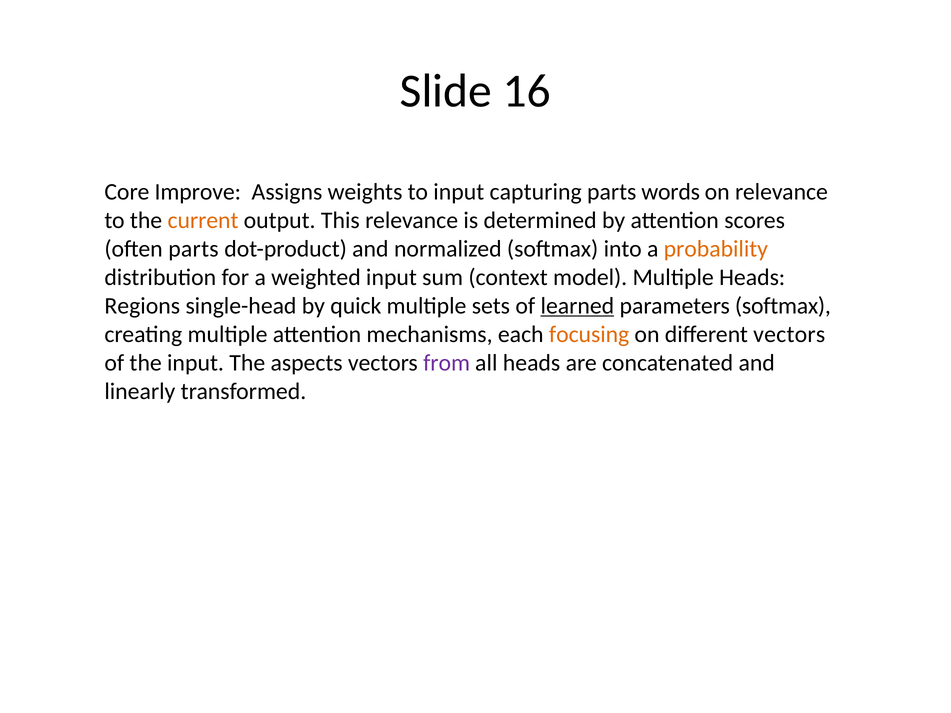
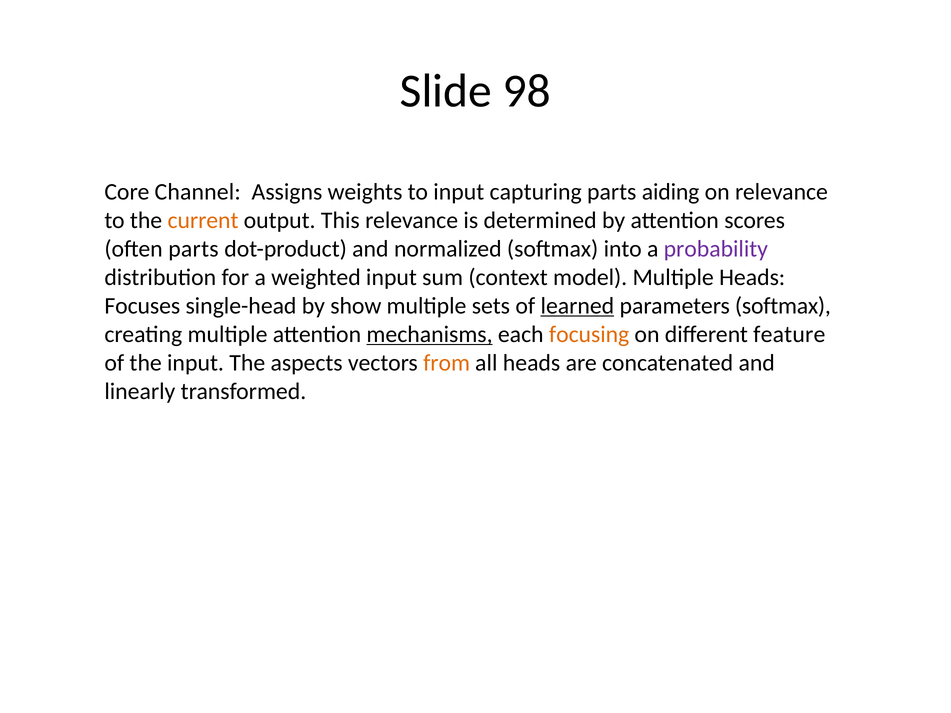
16: 16 -> 98
Improve: Improve -> Channel
words: words -> aiding
probability colour: orange -> purple
Regions: Regions -> Focuses
quick: quick -> show
mechanisms underline: none -> present
different vectors: vectors -> feature
from colour: purple -> orange
